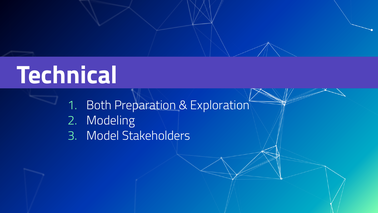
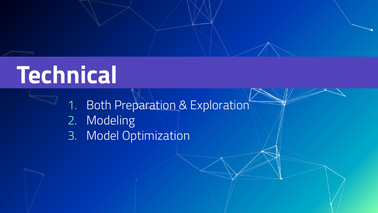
Stakeholders: Stakeholders -> Optimization
